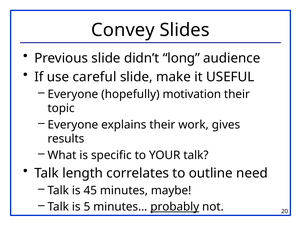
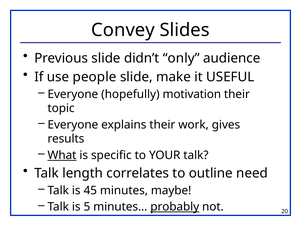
long: long -> only
careful: careful -> people
What underline: none -> present
